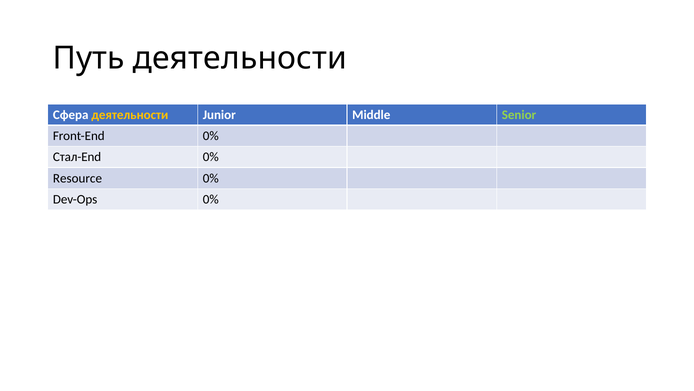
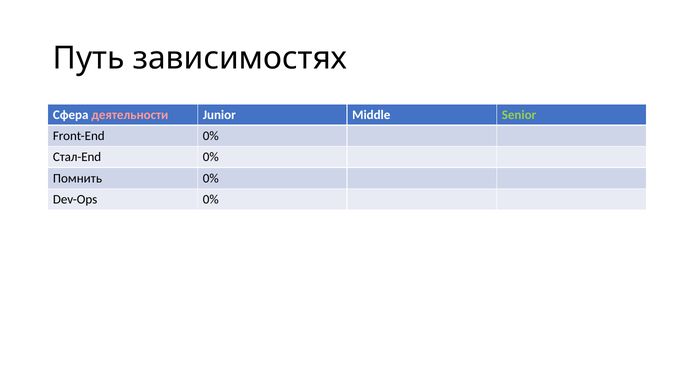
Путь деятельности: деятельности -> зависимостях
деятельности at (130, 115) colour: yellow -> pink
Resource: Resource -> Помнить
